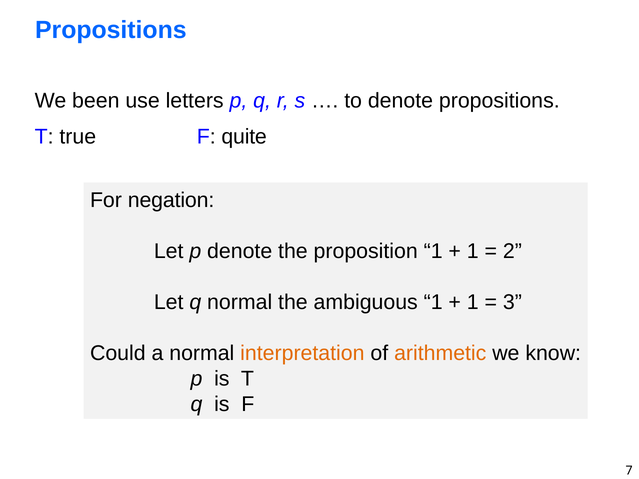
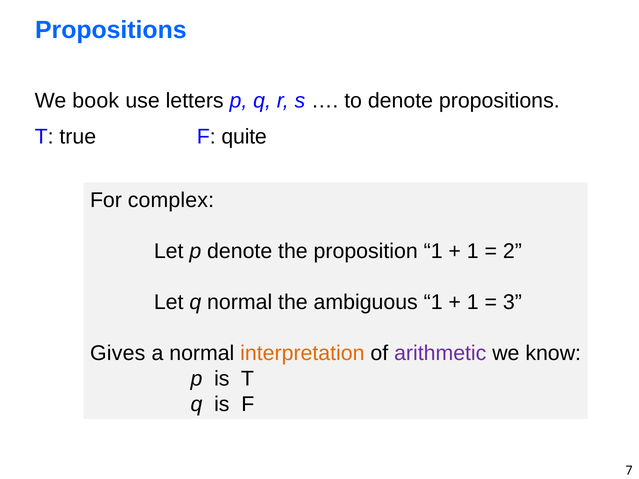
been: been -> book
negation: negation -> complex
Could: Could -> Gives
arithmetic colour: orange -> purple
